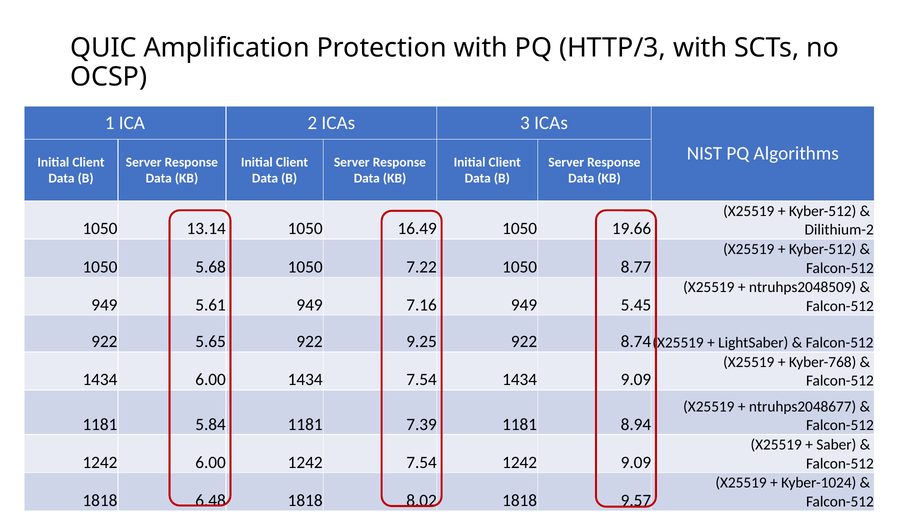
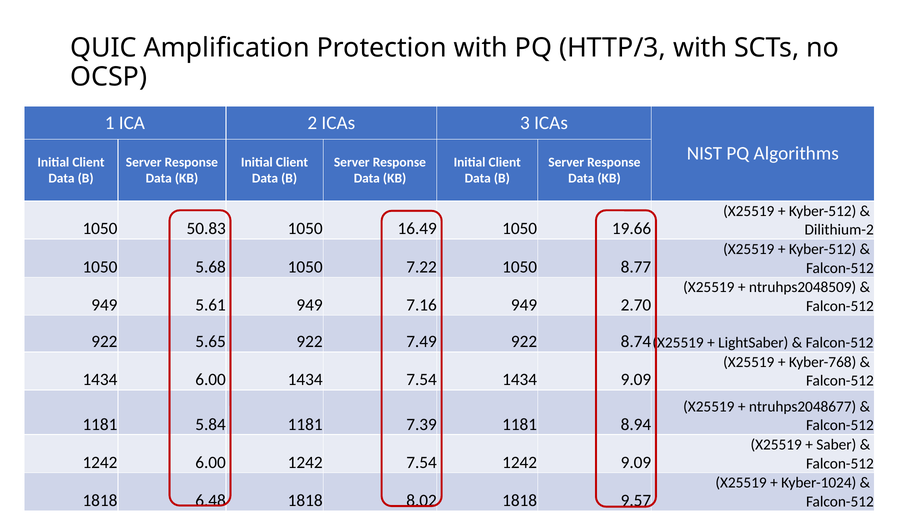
13.14: 13.14 -> 50.83
5.45: 5.45 -> 2.70
9.25: 9.25 -> 7.49
